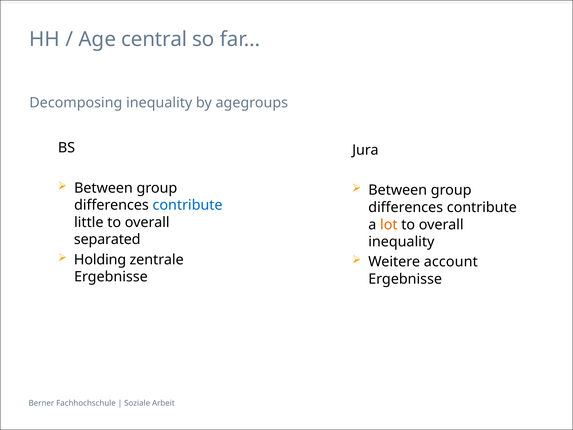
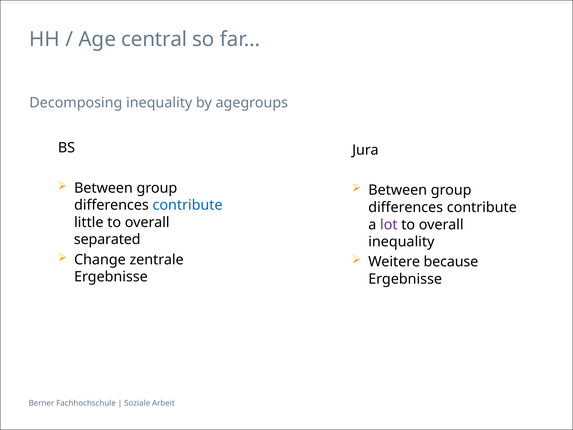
lot colour: orange -> purple
Holding: Holding -> Change
account: account -> because
